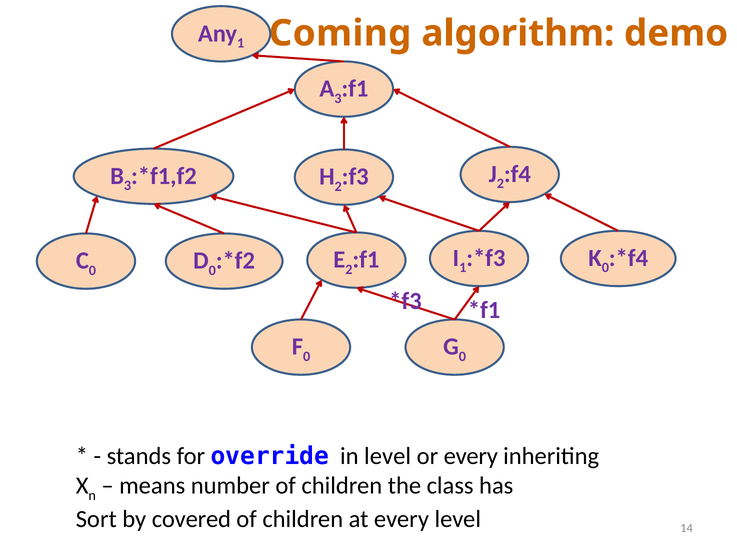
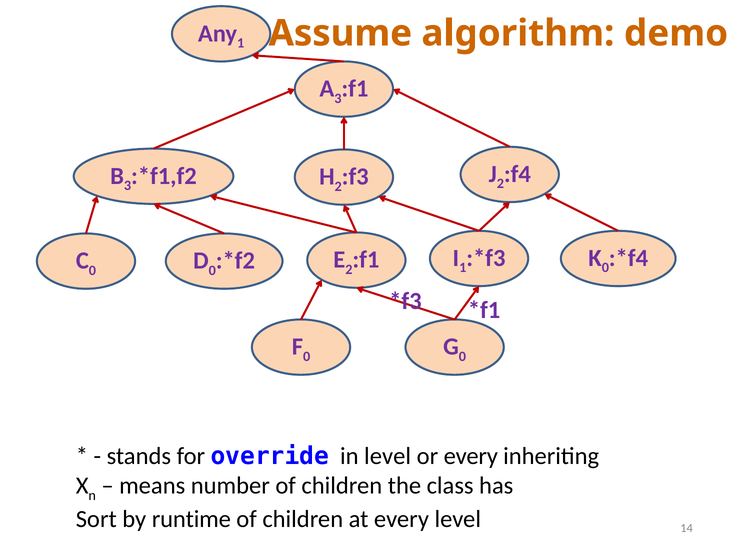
Coming: Coming -> Assume
covered: covered -> runtime
